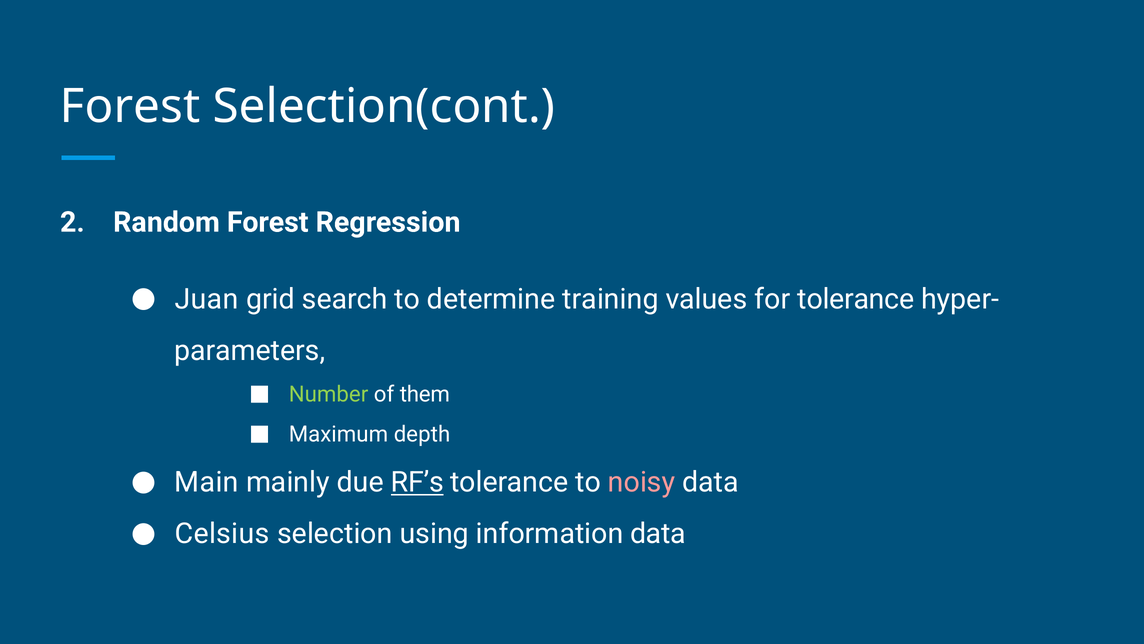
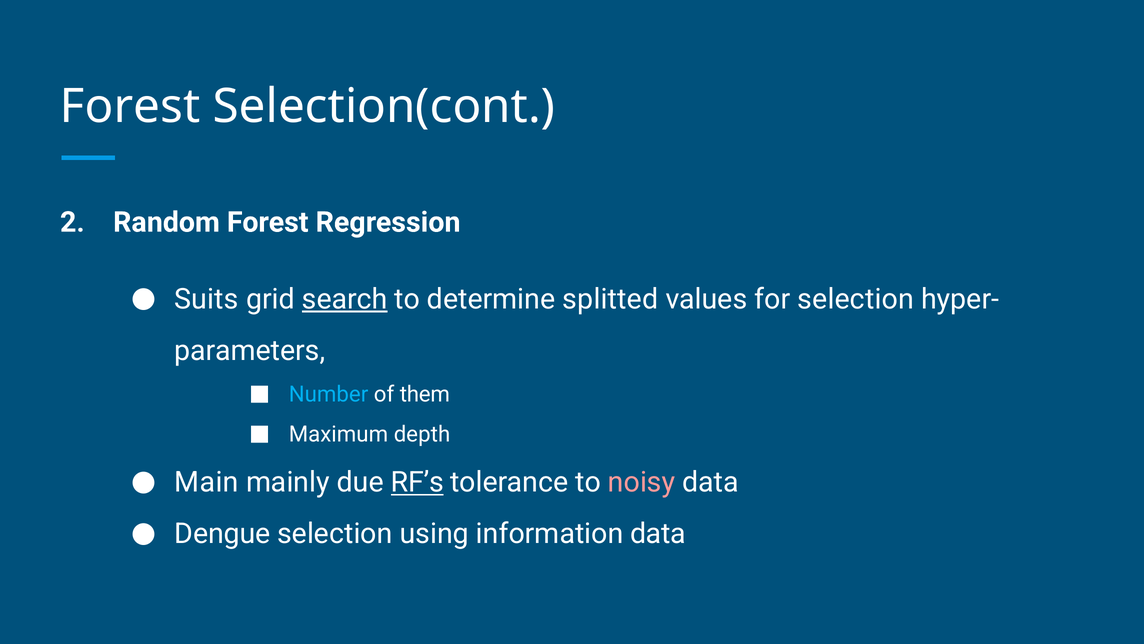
Juan: Juan -> Suits
search underline: none -> present
training: training -> splitted
for tolerance: tolerance -> selection
Number colour: light green -> light blue
Celsius: Celsius -> Dengue
